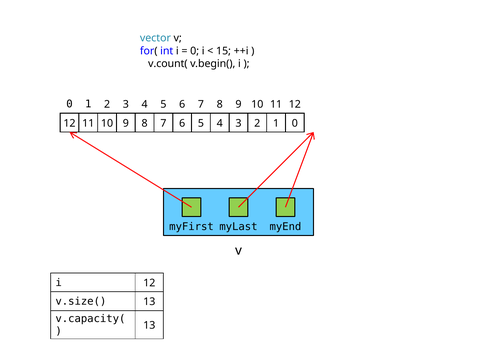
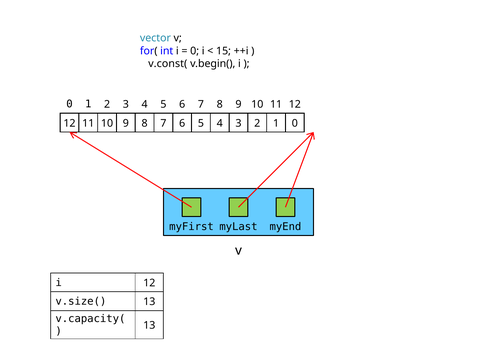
v.count(: v.count( -> v.const(
